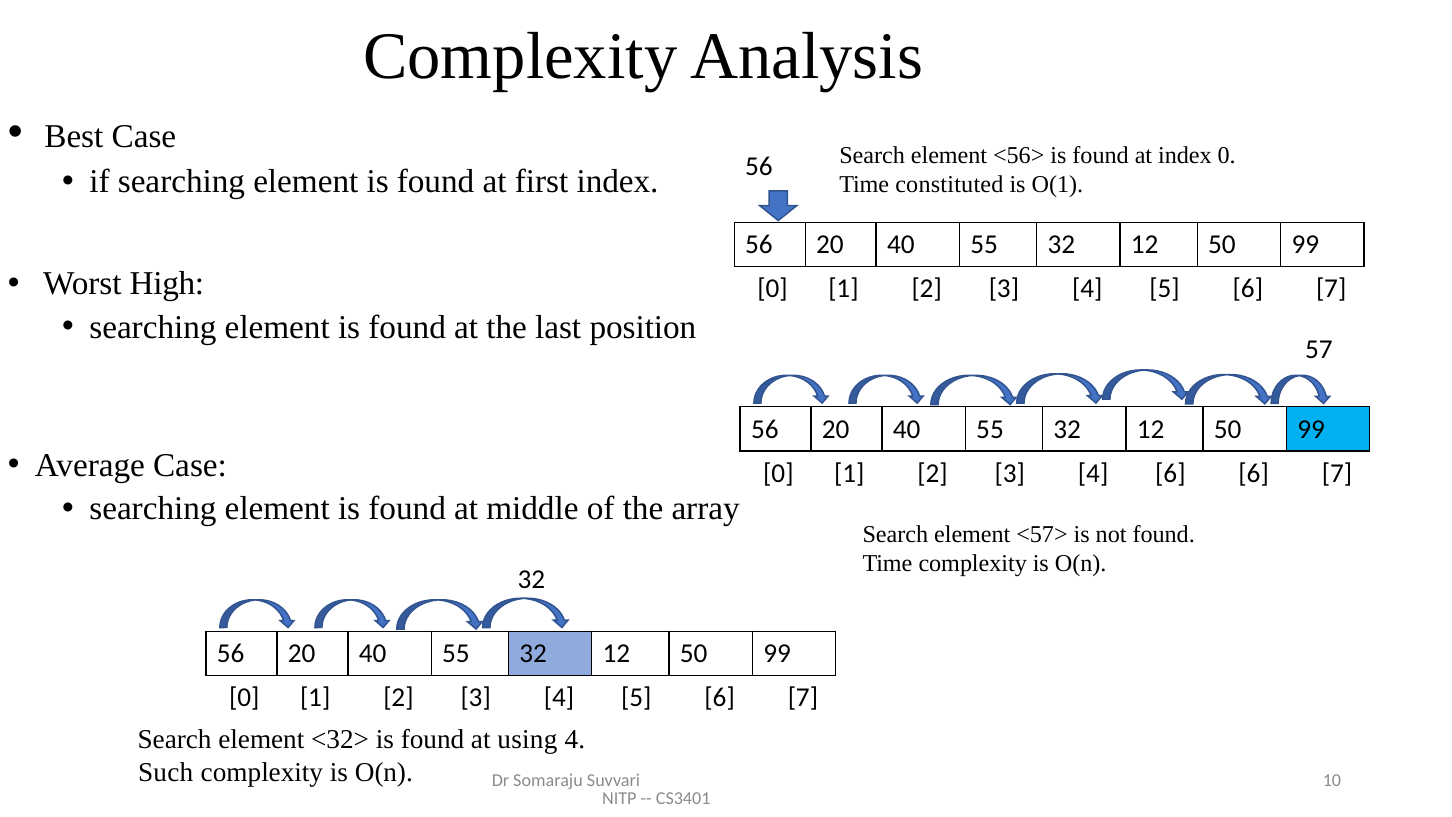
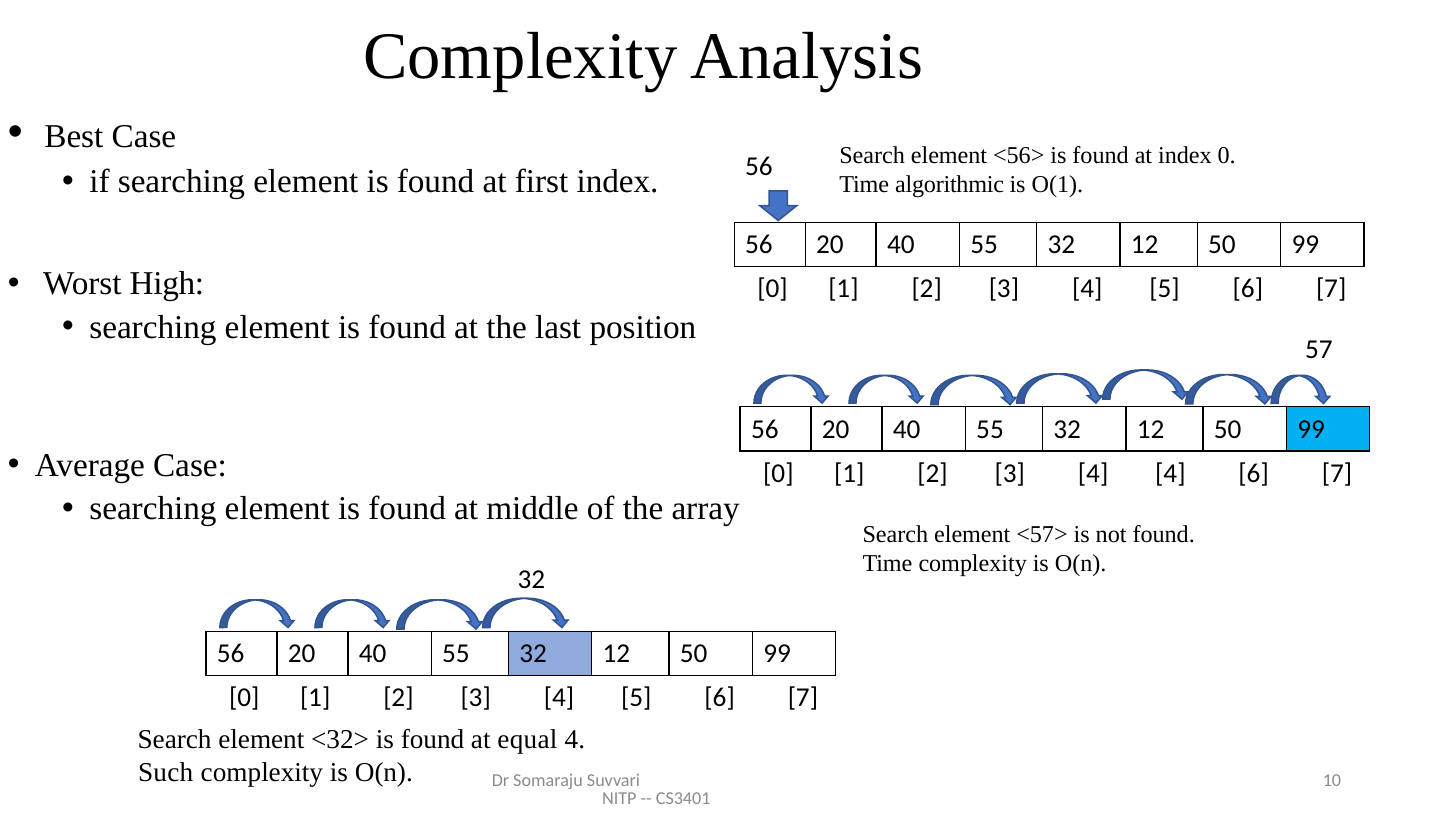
constituted: constituted -> algorithmic
4 6: 6 -> 4
using: using -> equal
